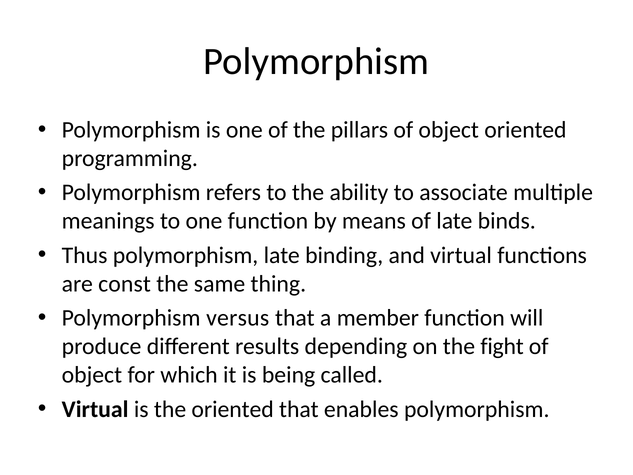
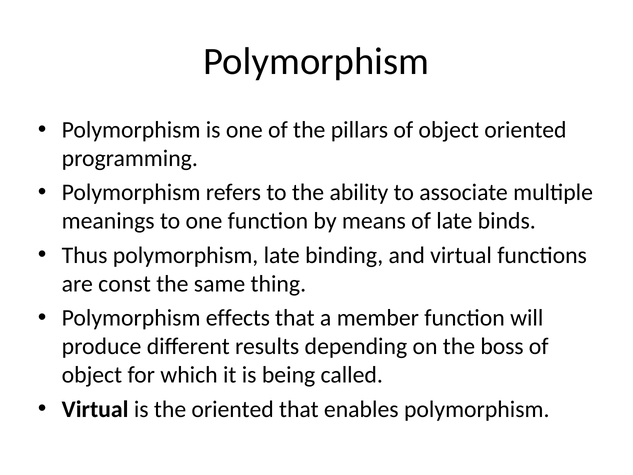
versus: versus -> effects
fight: fight -> boss
